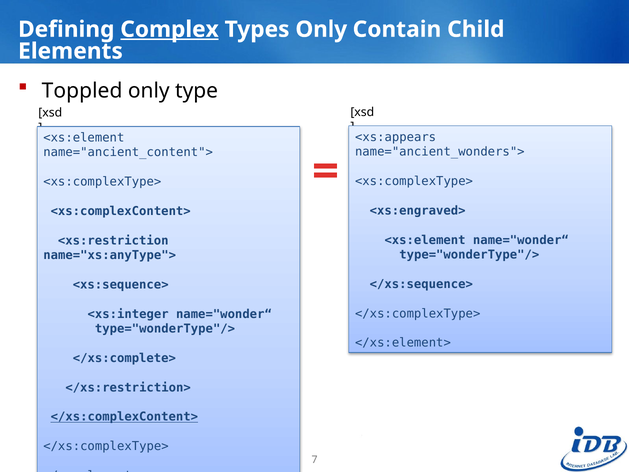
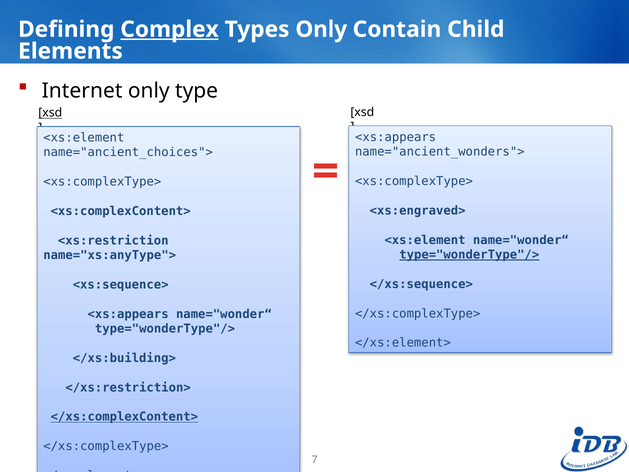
Toppled: Toppled -> Internet
xsd at (50, 113) underline: none -> present
name="ancient_content">: name="ancient_content"> -> name="ancient_choices">
type="wonderType"/> at (469, 255) underline: none -> present
<xs:integer at (128, 314): <xs:integer -> <xs:appears
</xs:complete>: </xs:complete> -> </xs:building>
